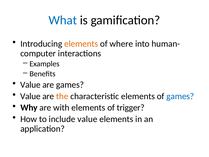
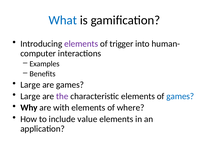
elements at (81, 44) colour: orange -> purple
where: where -> trigger
Value at (30, 85): Value -> Large
Value at (30, 96): Value -> Large
the colour: orange -> purple
trigger: trigger -> where
